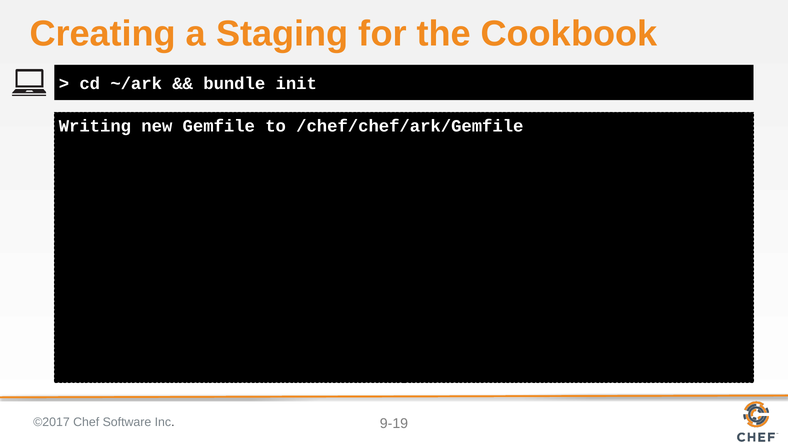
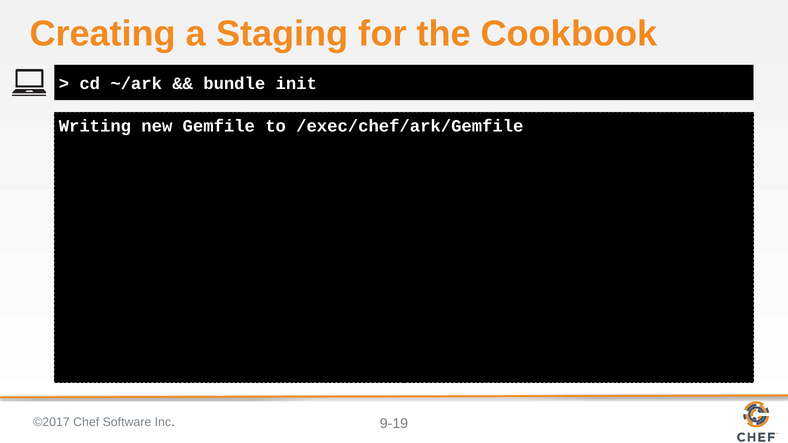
/chef/chef/ark/Gemfile: /chef/chef/ark/Gemfile -> /exec/chef/ark/Gemfile
